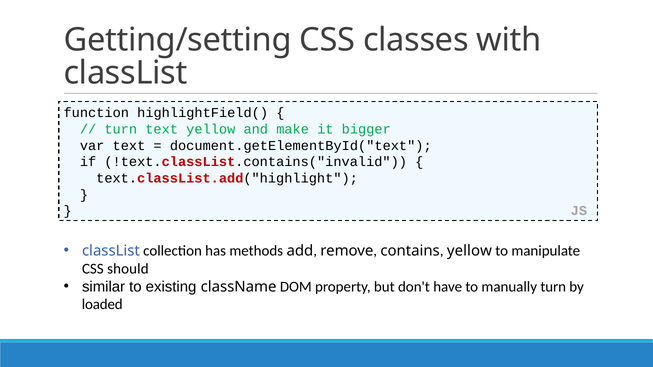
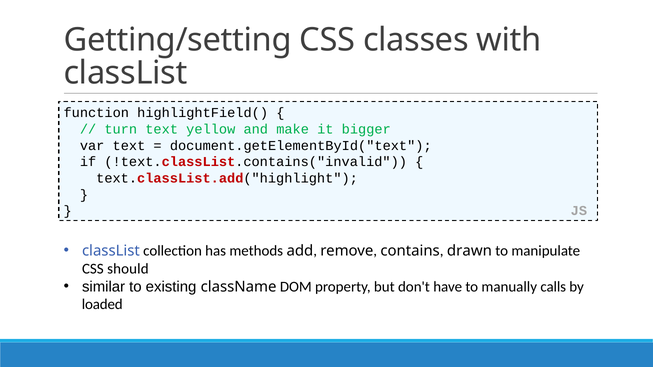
yellow at (469, 251): yellow -> drawn
manually turn: turn -> calls
